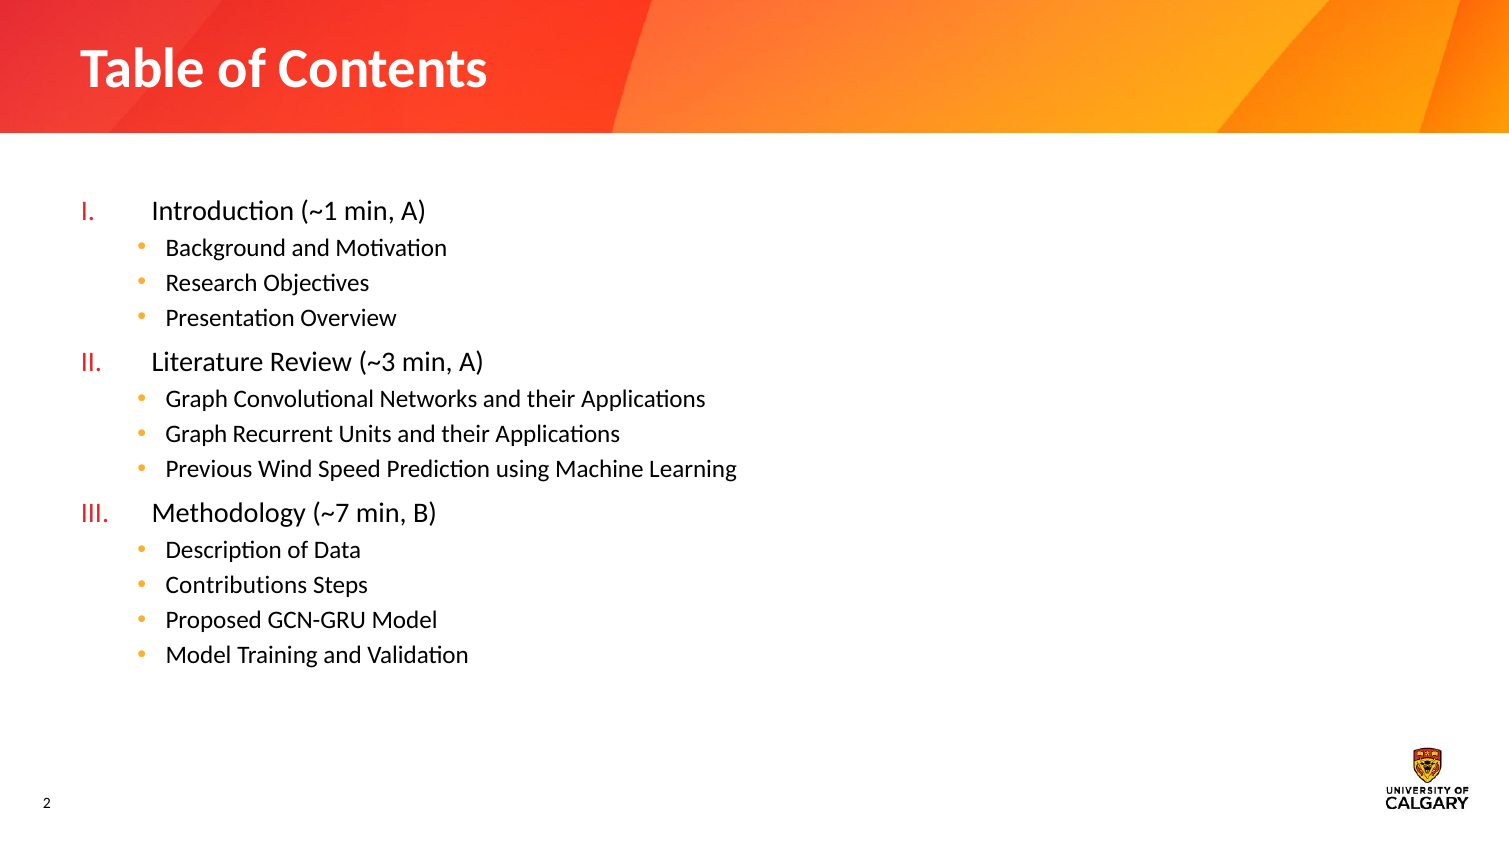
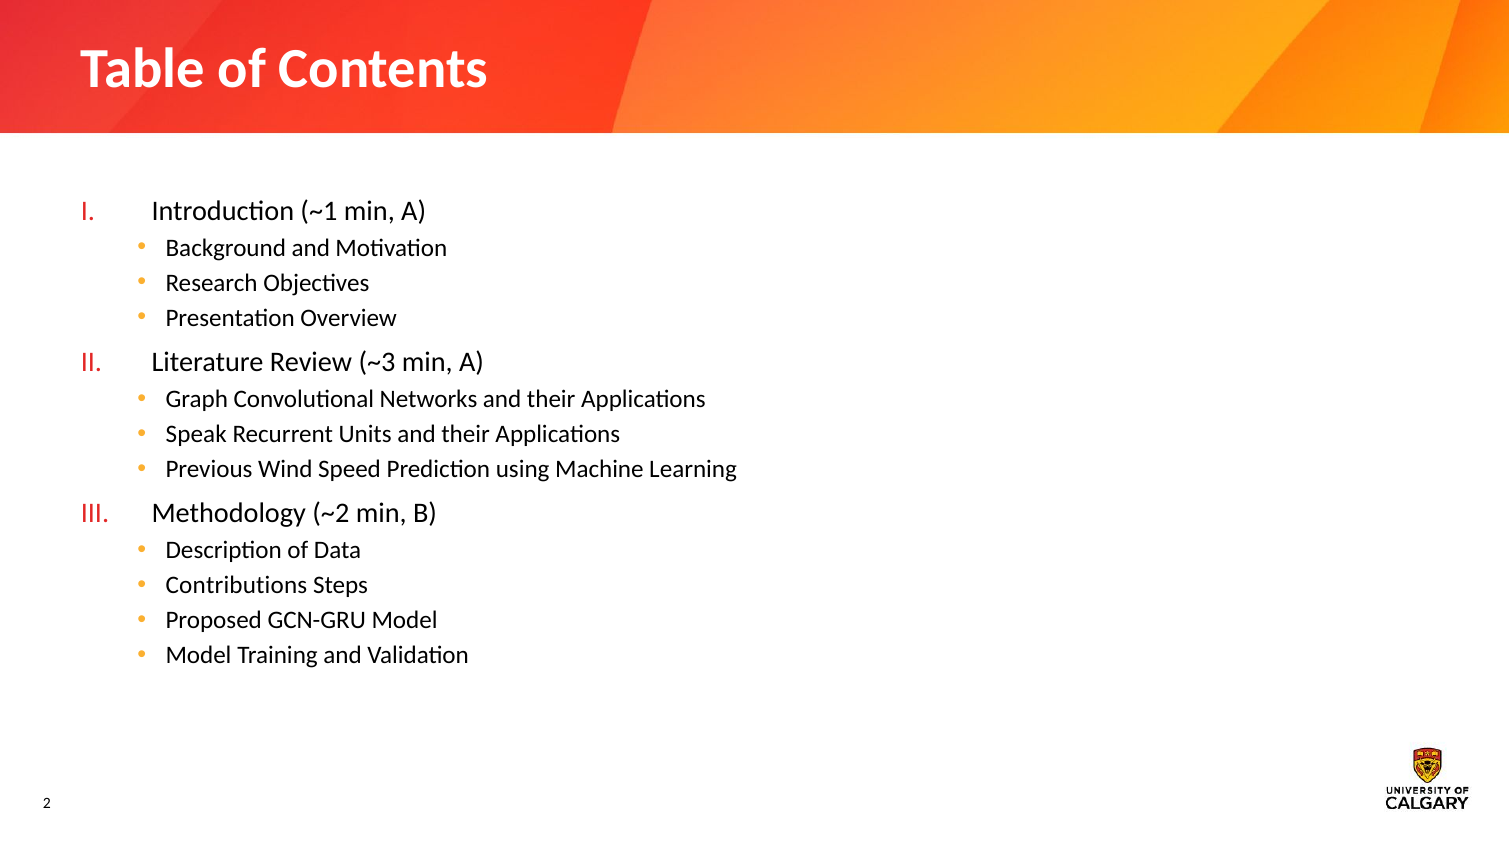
Graph at (196, 434): Graph -> Speak
~7: ~7 -> ~2
